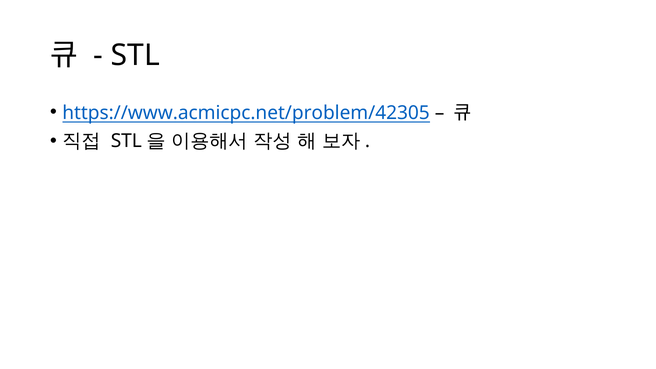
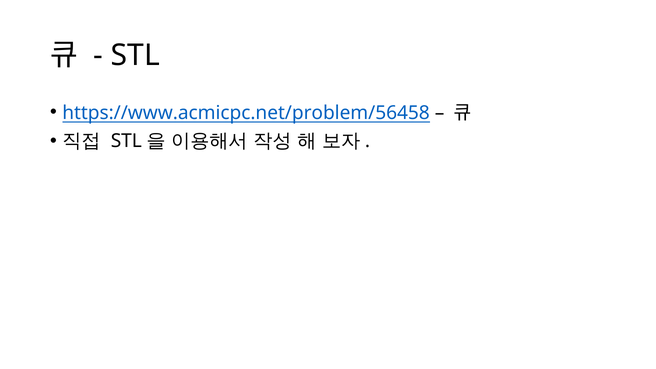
https://www.acmicpc.net/problem/42305: https://www.acmicpc.net/problem/42305 -> https://www.acmicpc.net/problem/56458
